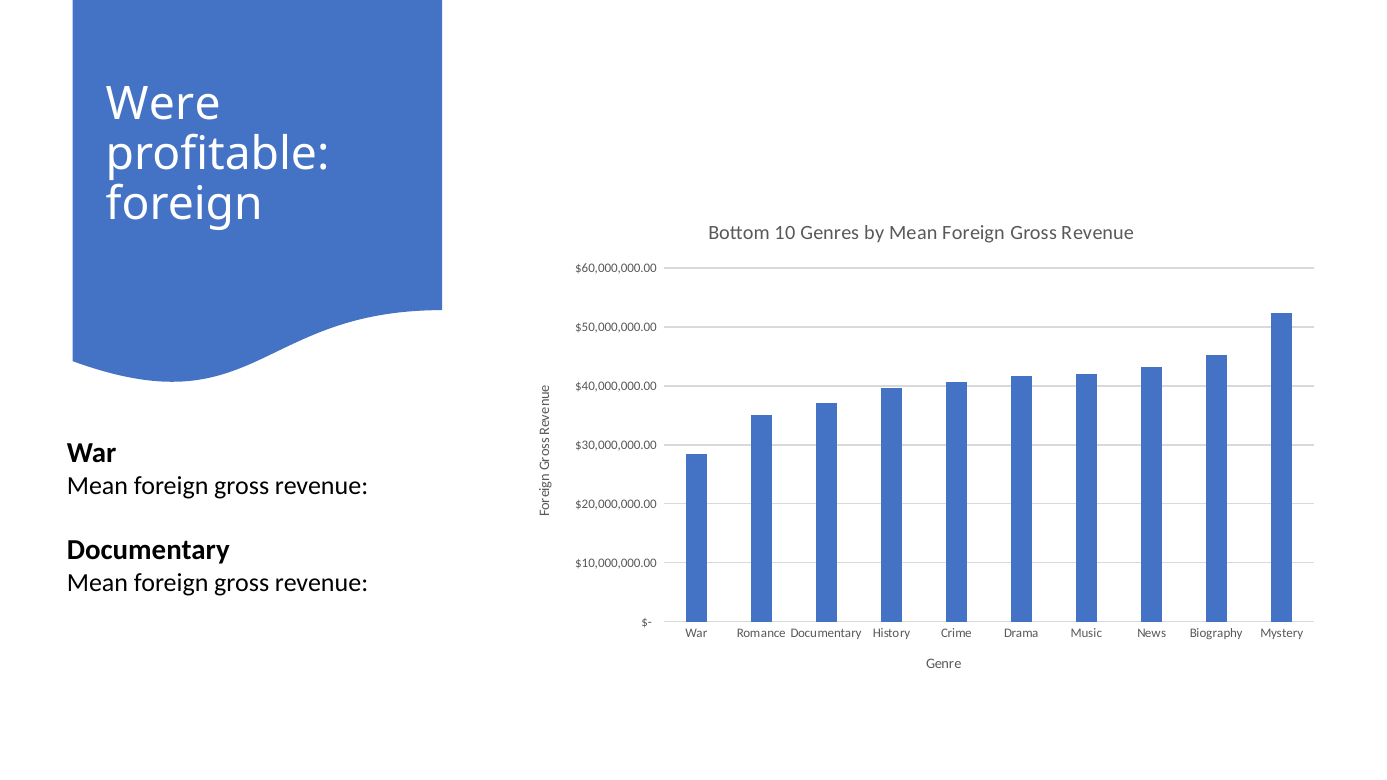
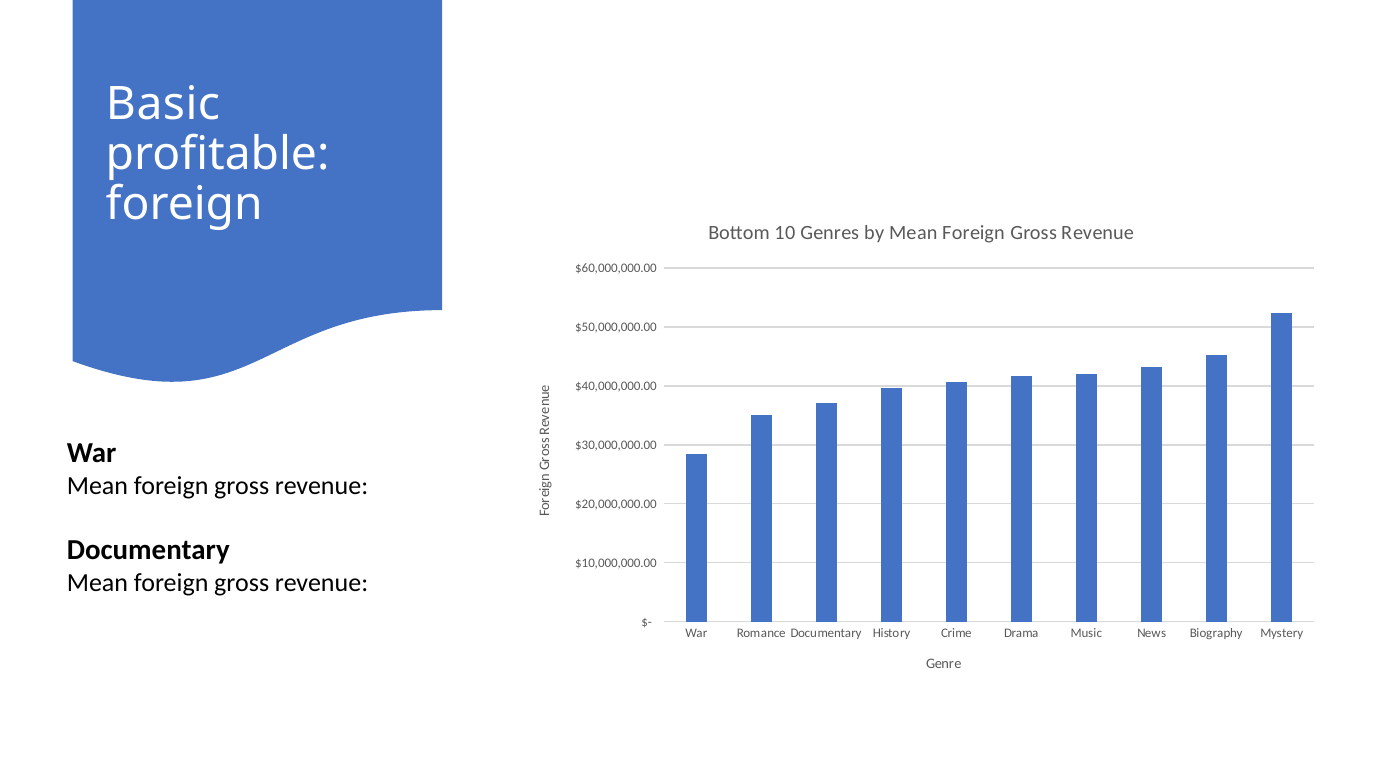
Were: Were -> Basic
